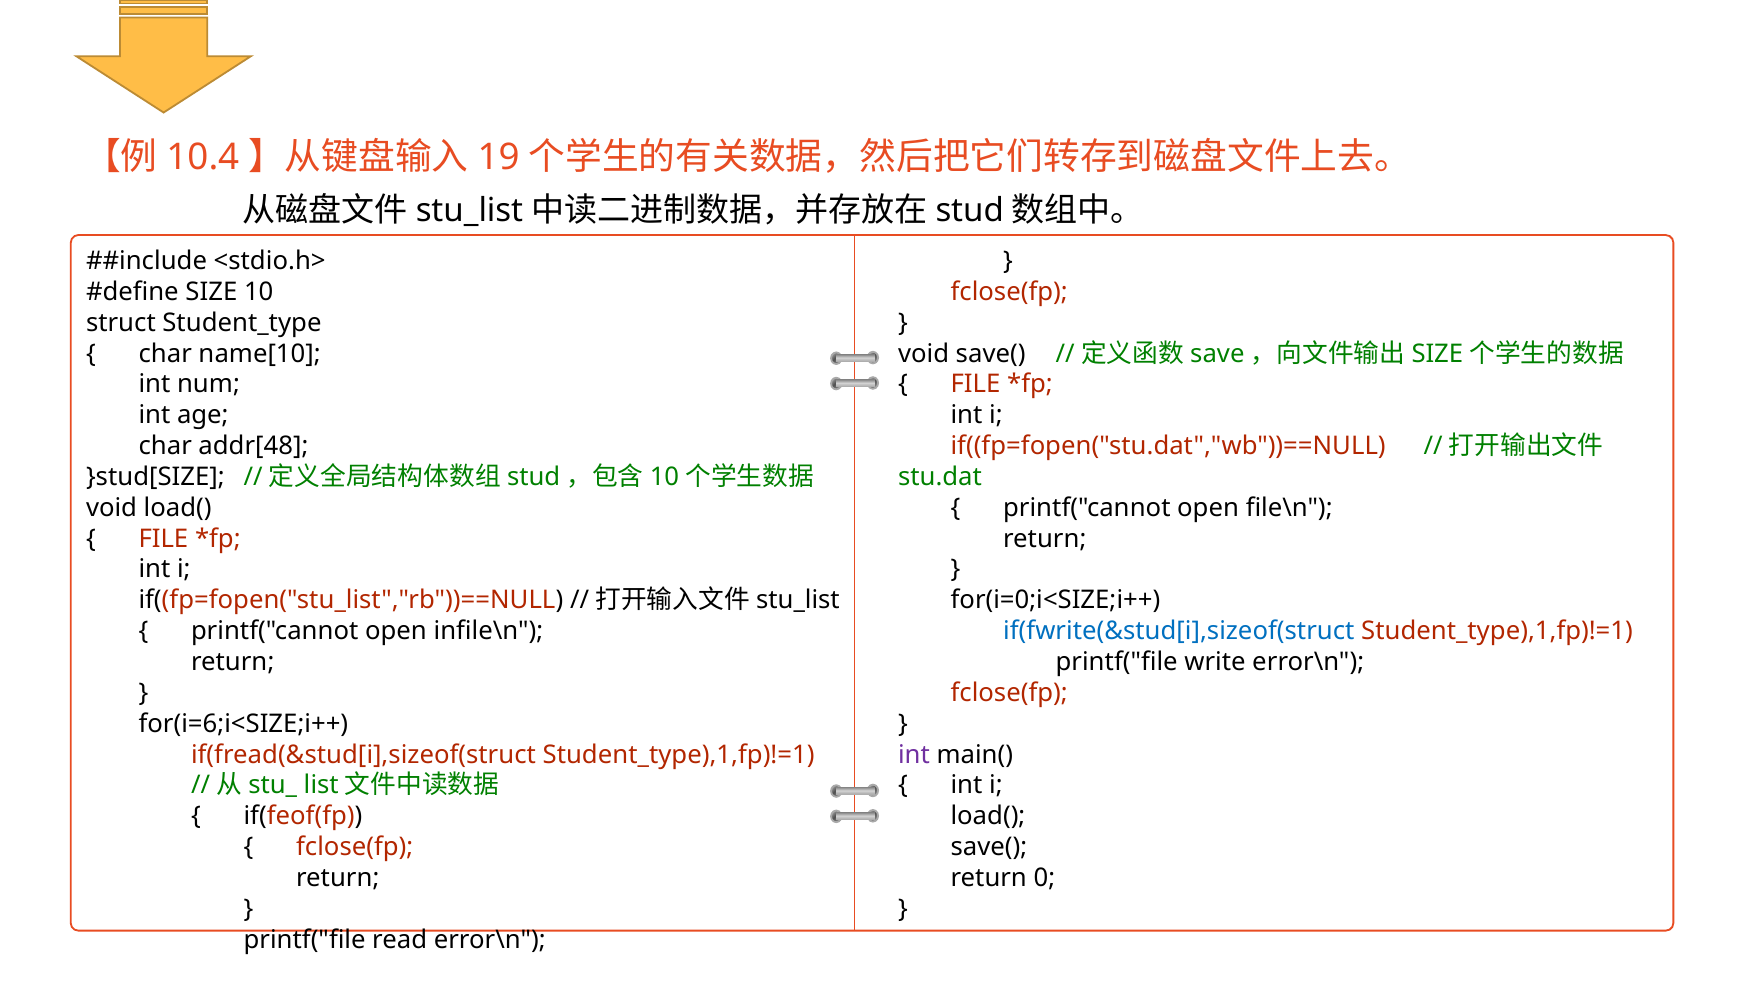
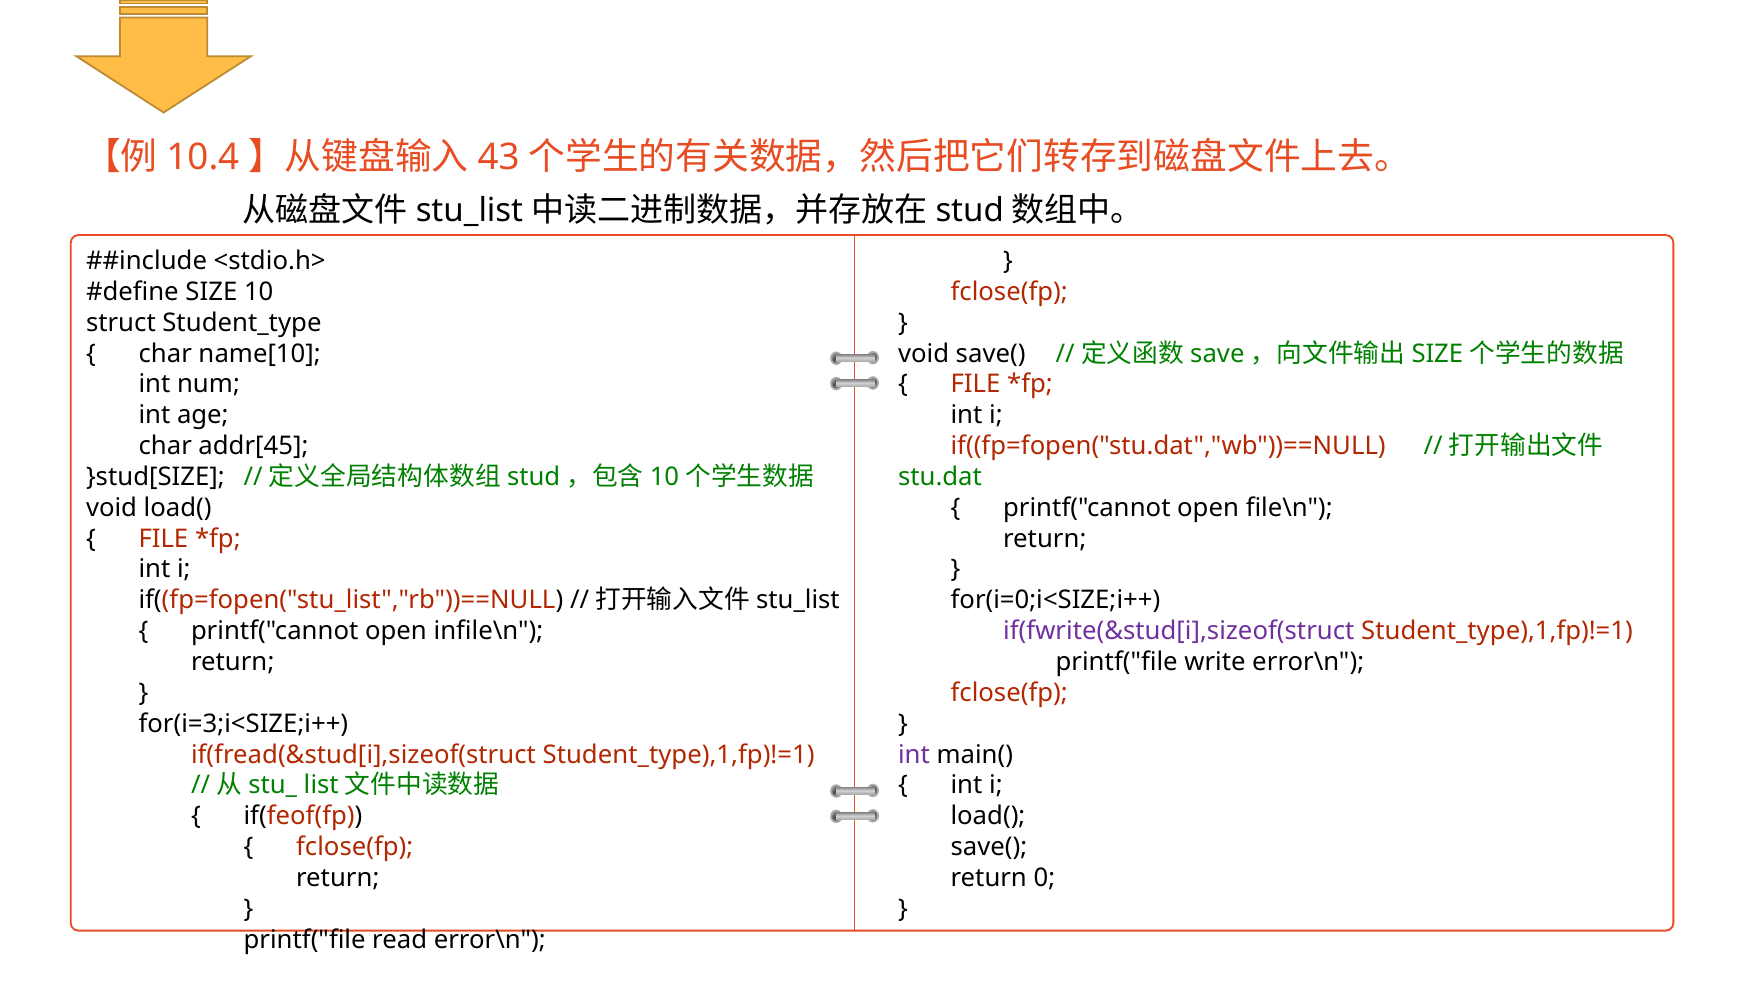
19: 19 -> 43
addr[48: addr[48 -> addr[45
if(fwrite(&stud[i],sizeof(struct colour: blue -> purple
for(i=6;i<SIZE;i++: for(i=6;i<SIZE;i++ -> for(i=3;i<SIZE;i++
